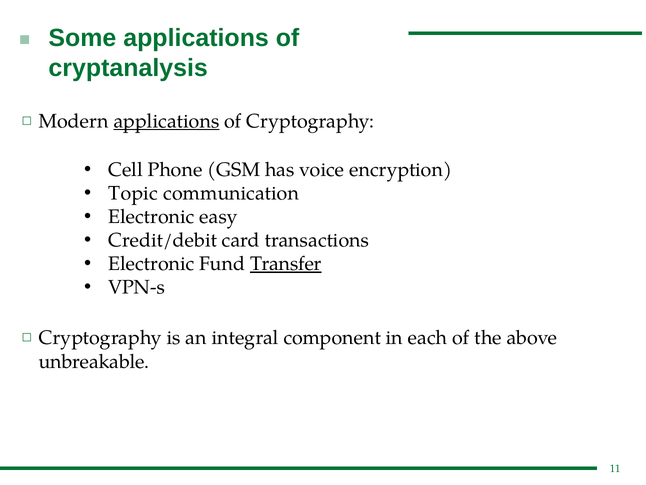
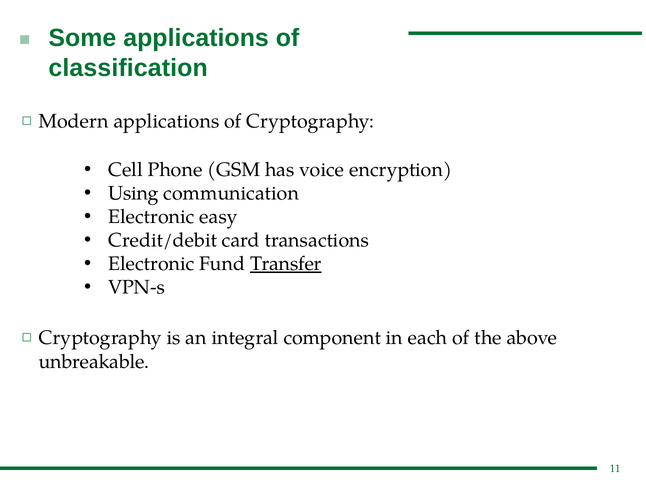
cryptanalysis: cryptanalysis -> classification
applications at (166, 121) underline: present -> none
Topic: Topic -> Using
